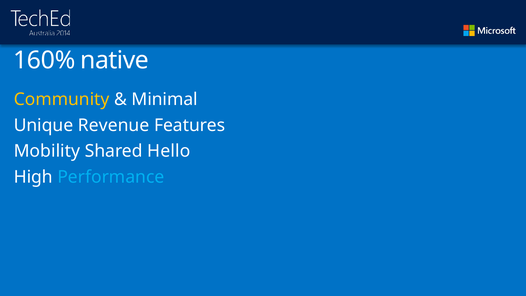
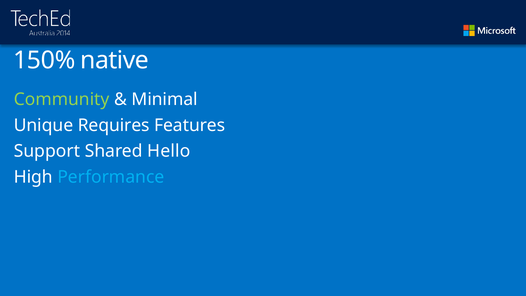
160%: 160% -> 150%
Community colour: yellow -> light green
Revenue: Revenue -> Requires
Mobility: Mobility -> Support
